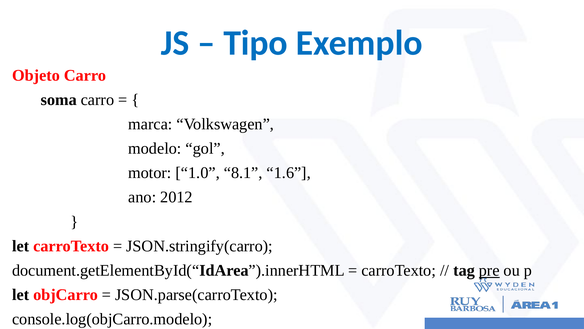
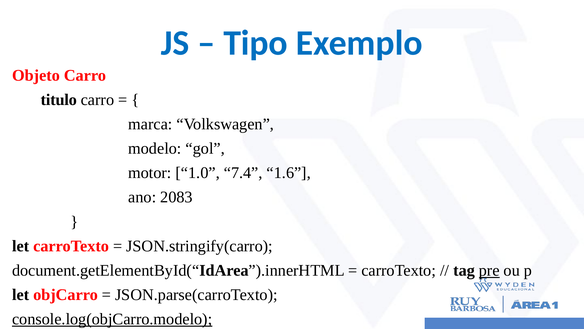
soma: soma -> titulo
8.1: 8.1 -> 7.4
2012: 2012 -> 2083
console.log(objCarro.modelo underline: none -> present
